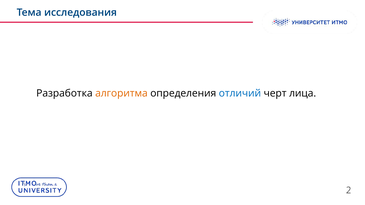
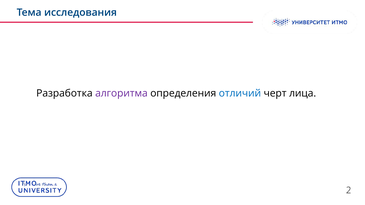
алгоритма colour: orange -> purple
